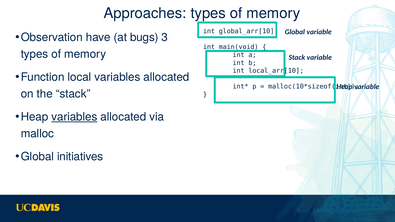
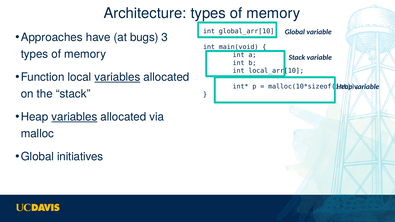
Approaches: Approaches -> Architecture
Observation: Observation -> Approaches
variables at (117, 77) underline: none -> present
